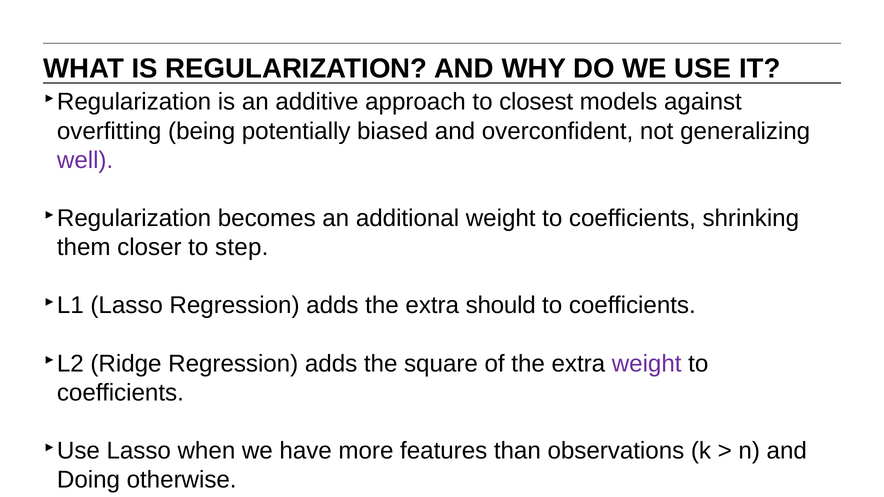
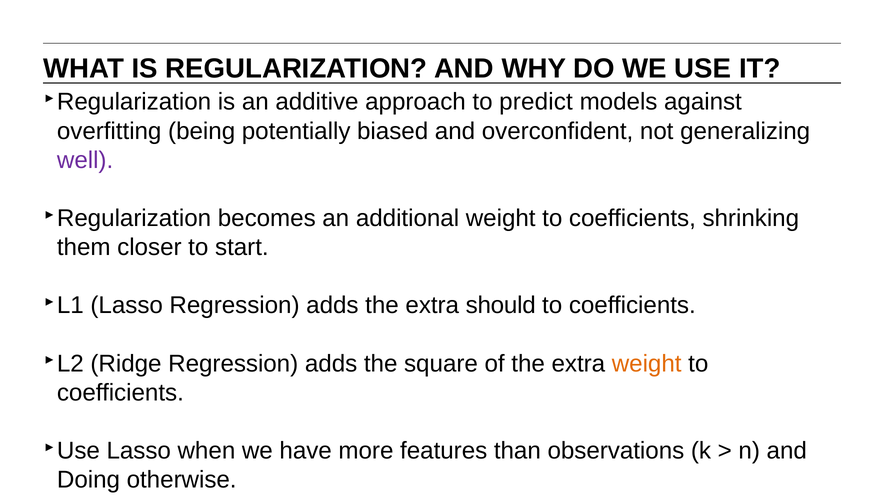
closest: closest -> predict
step: step -> start
weight at (647, 363) colour: purple -> orange
